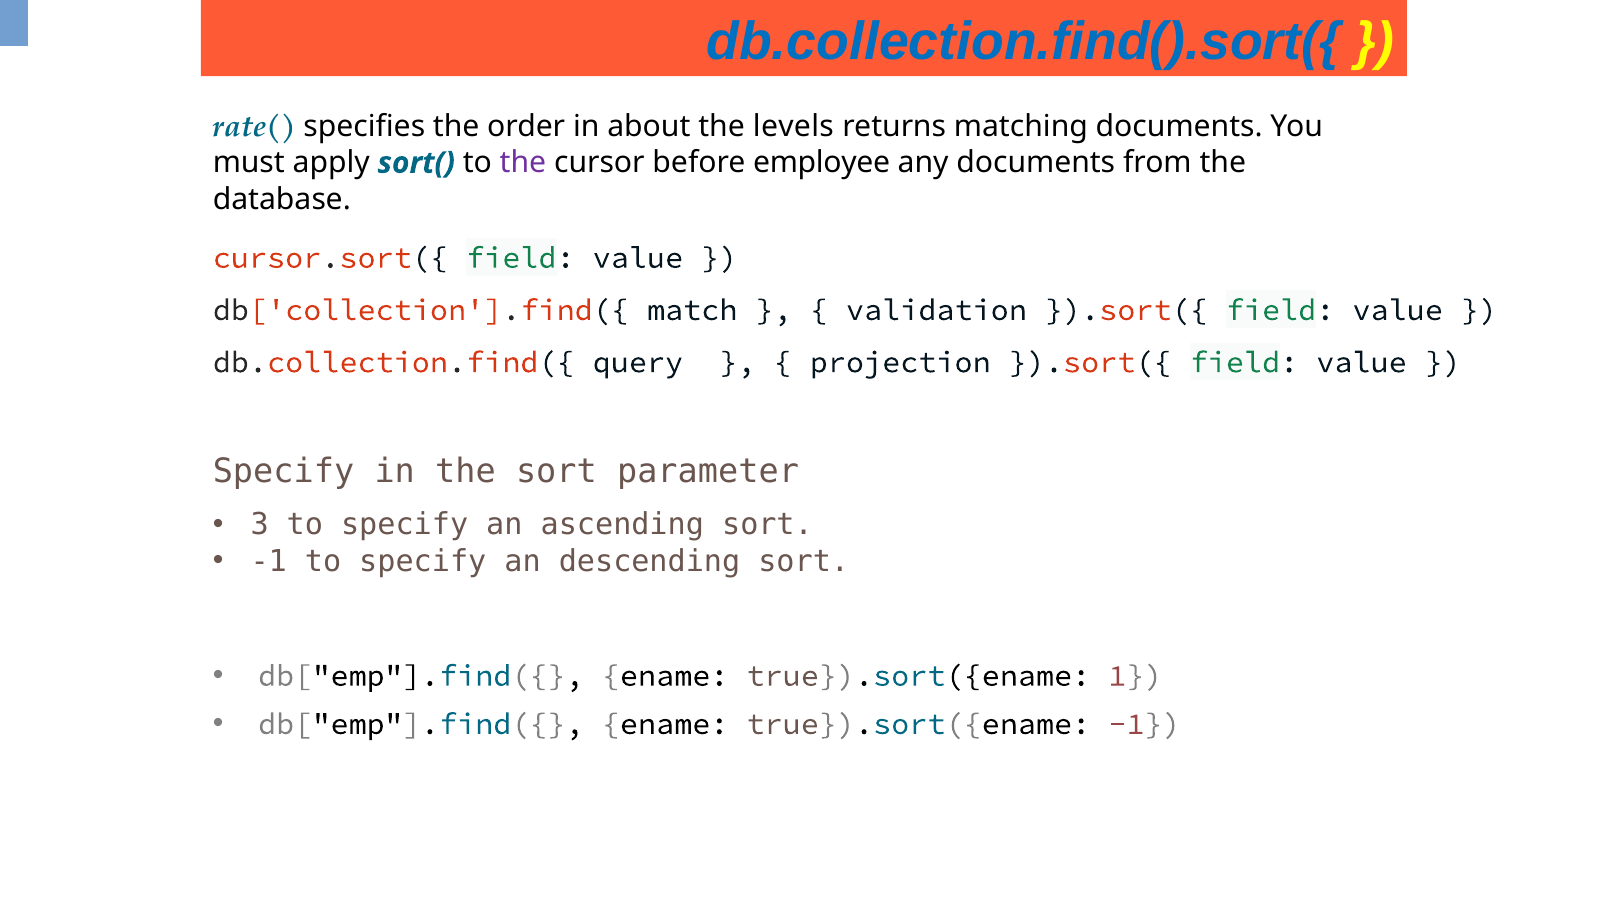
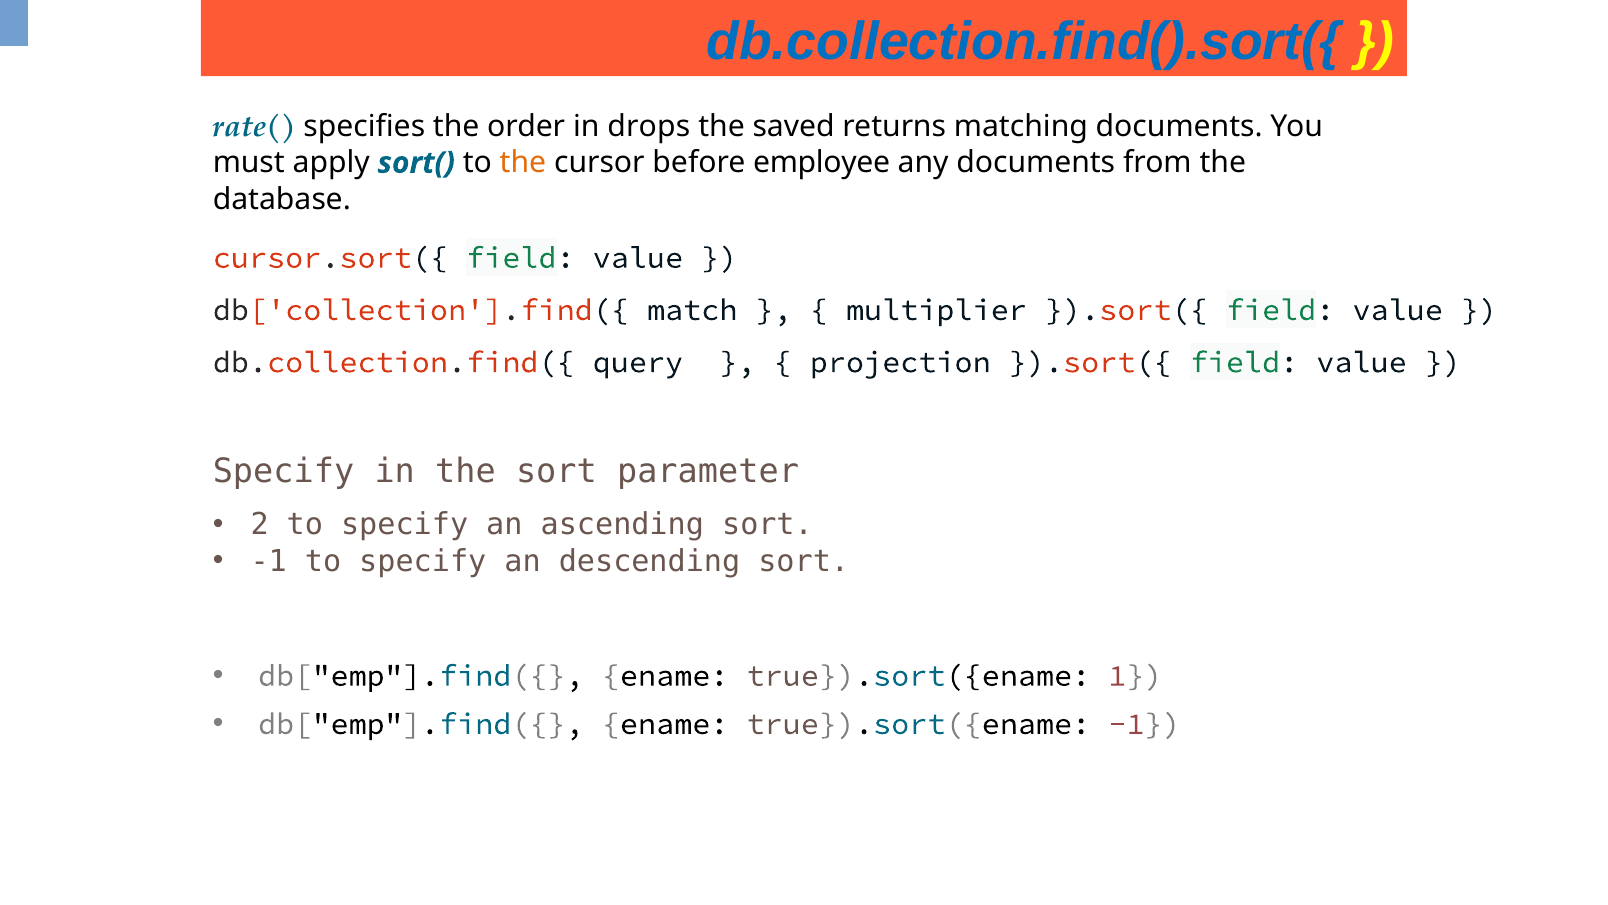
about: about -> drops
levels: levels -> saved
the at (523, 163) colour: purple -> orange
validation: validation -> multiplier
3: 3 -> 2
